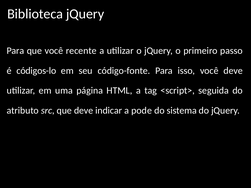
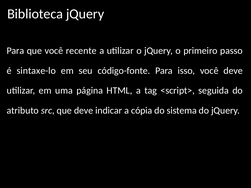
códigos-lo: códigos-lo -> sintaxe-lo
pode: pode -> cópia
